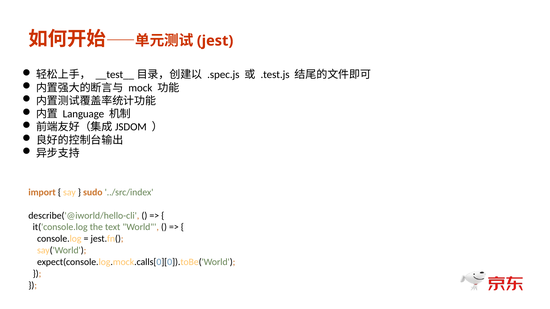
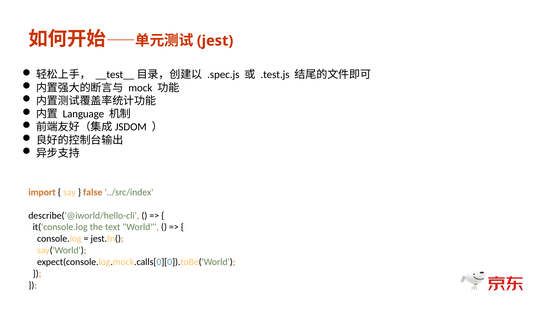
sudo: sudo -> false
